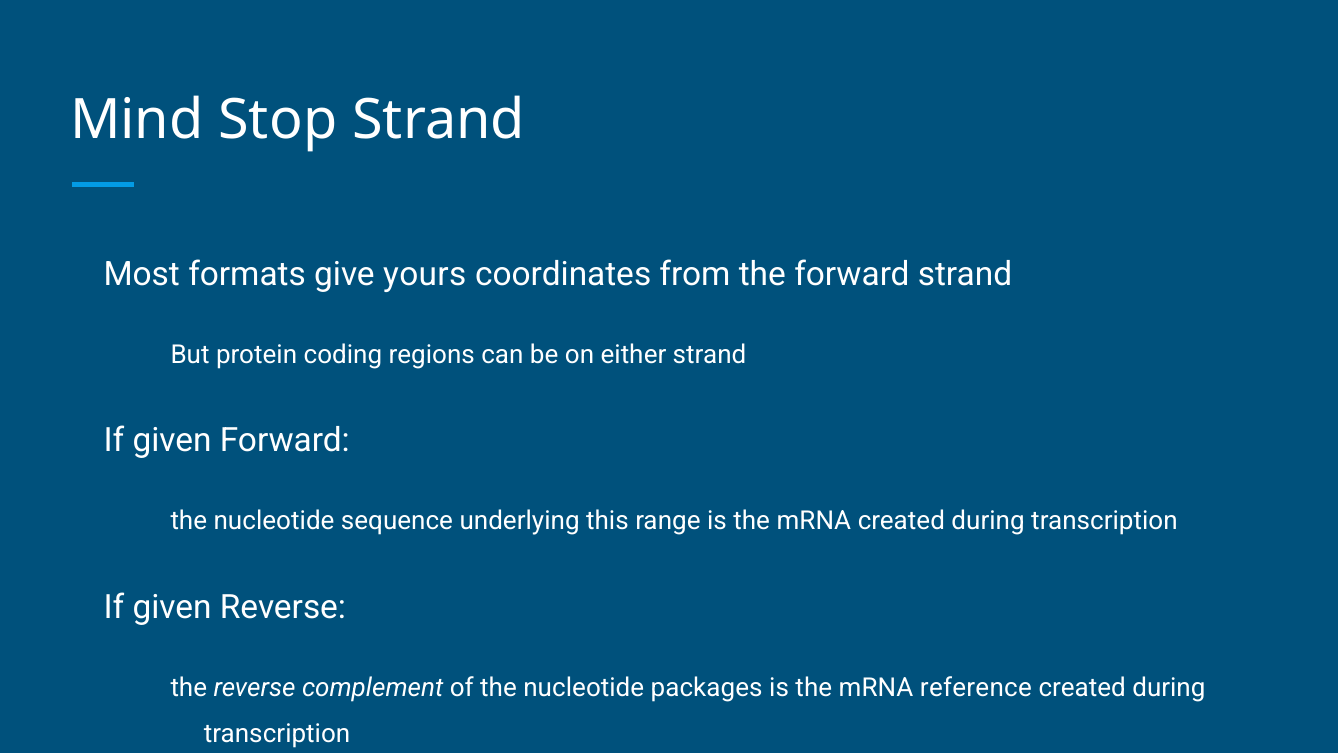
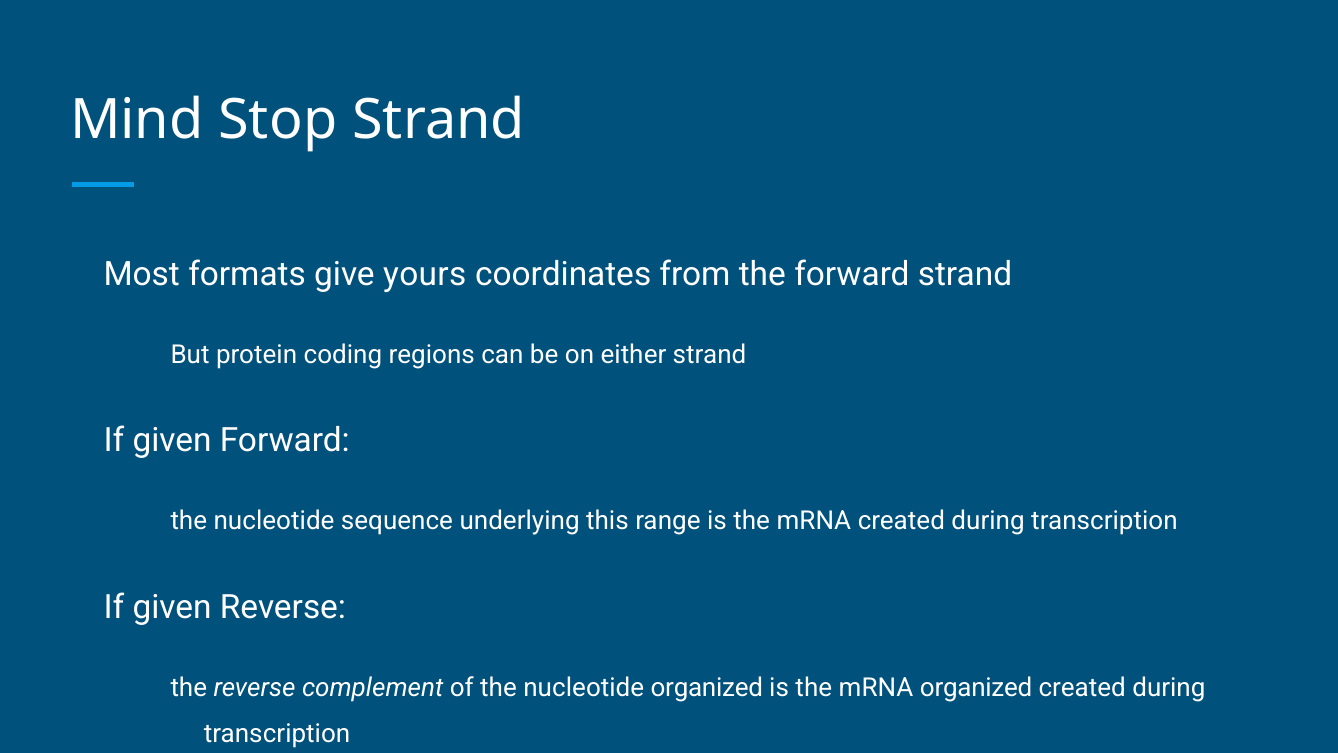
nucleotide packages: packages -> organized
mRNA reference: reference -> organized
